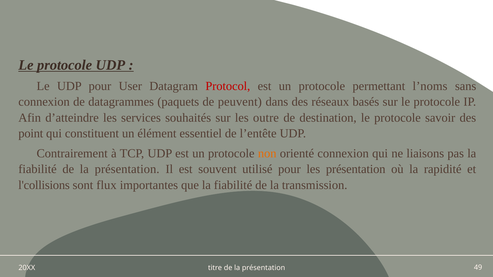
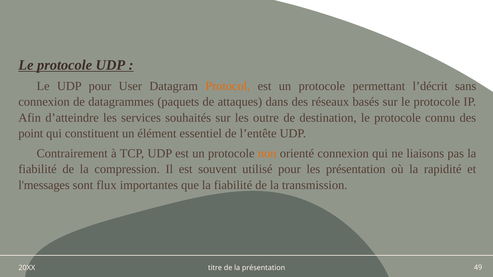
Protocol colour: red -> orange
l’noms: l’noms -> l’décrit
peuvent: peuvent -> attaques
savoir: savoir -> connu
fiabilité de la présentation: présentation -> compression
l'collisions: l'collisions -> l'messages
